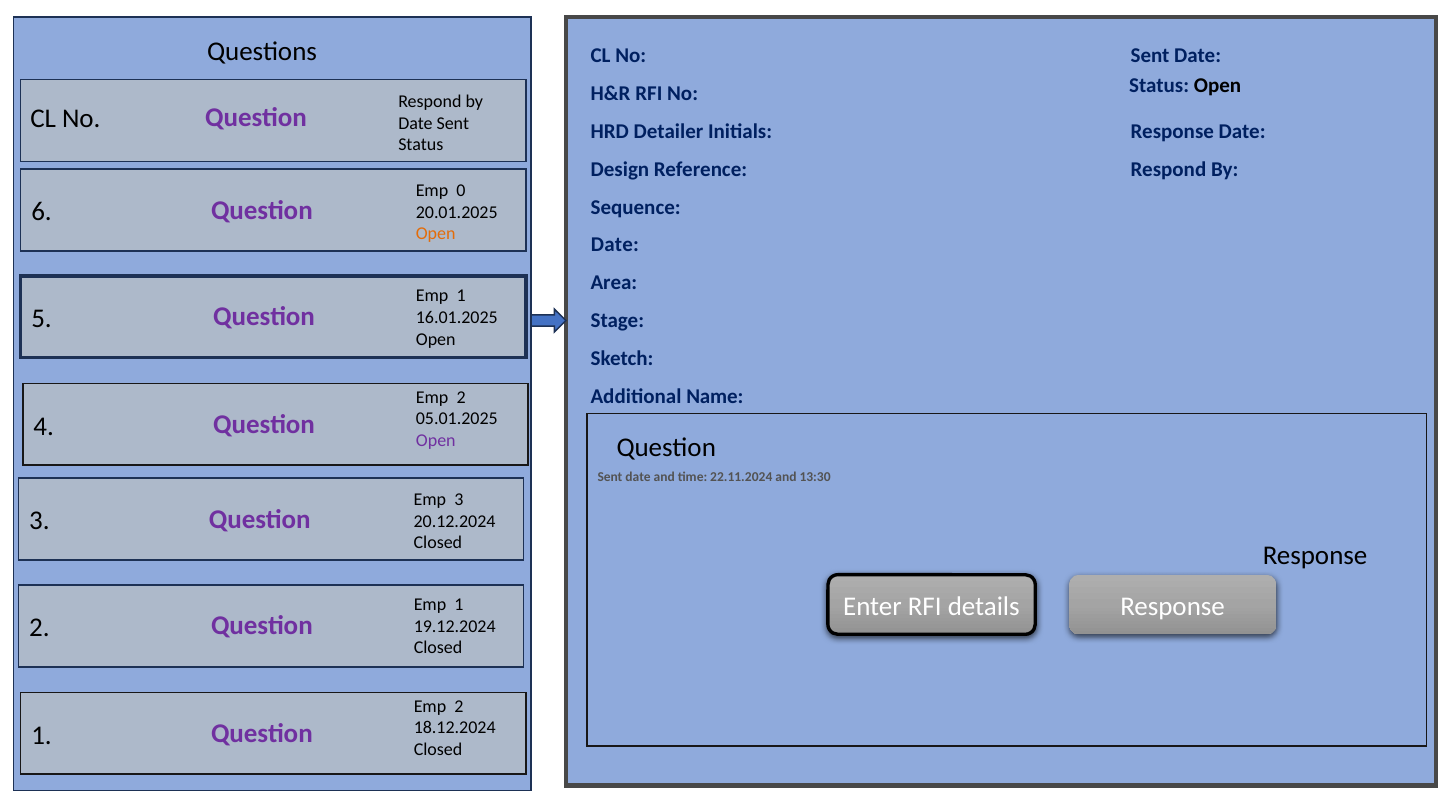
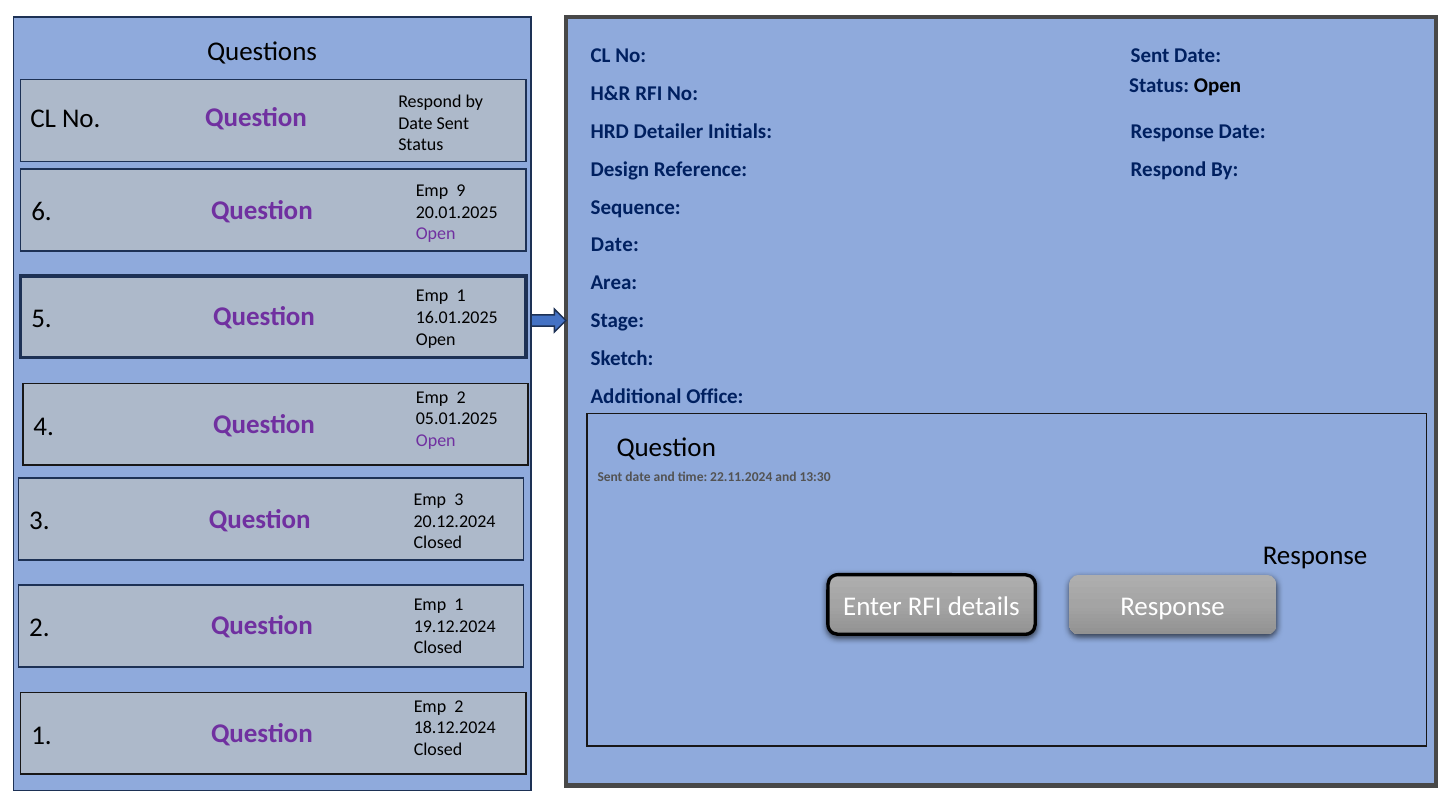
0: 0 -> 9
Open at (436, 234) colour: orange -> purple
Name: Name -> Office
